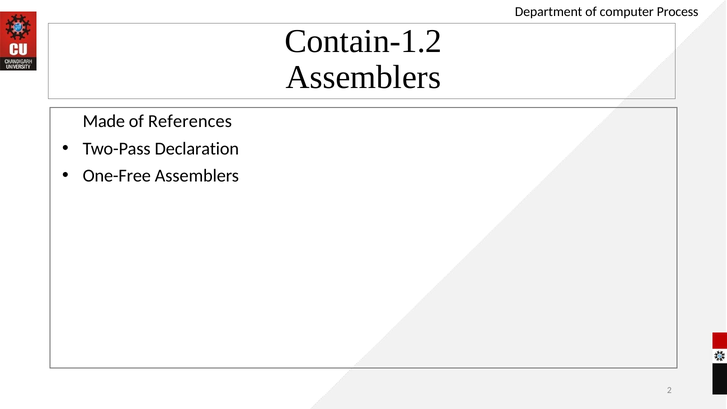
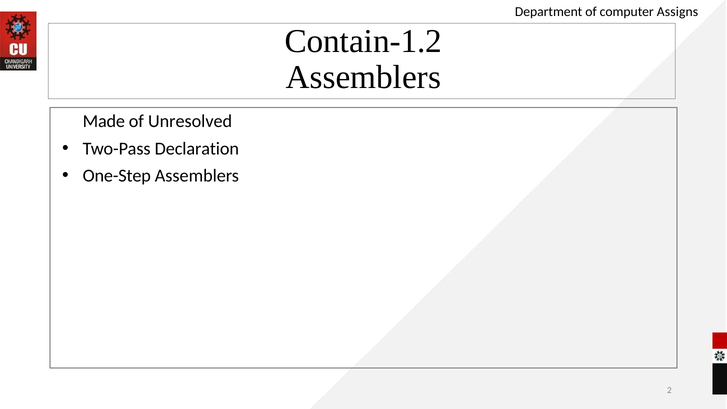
Process: Process -> Assigns
References: References -> Unresolved
One-Free: One-Free -> One-Step
